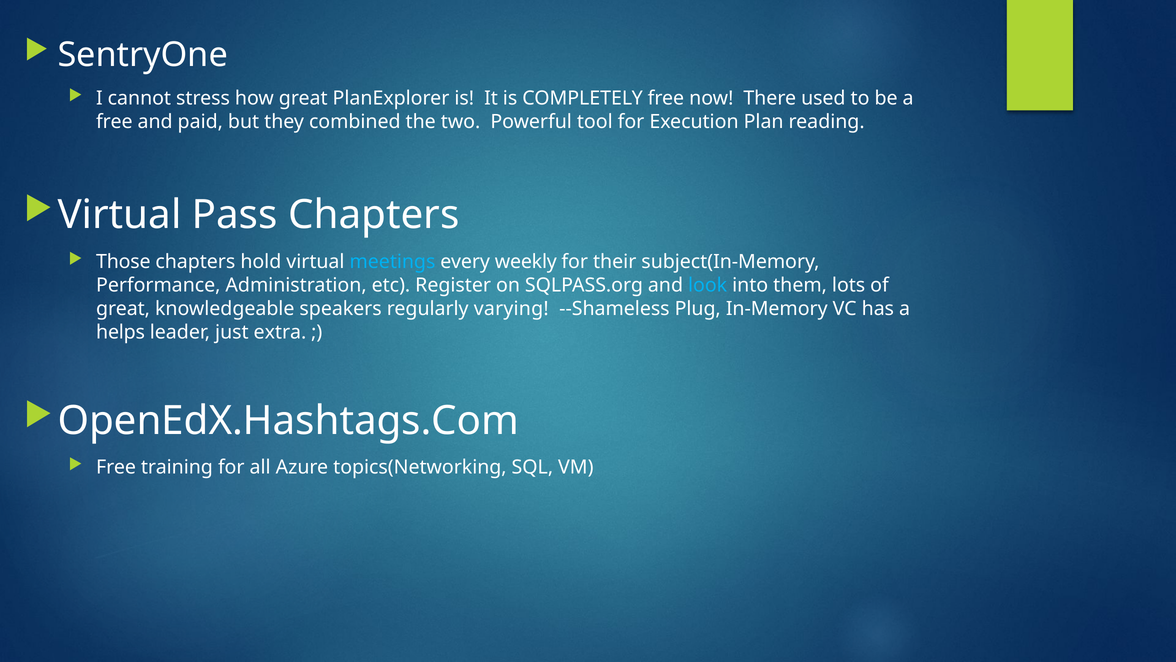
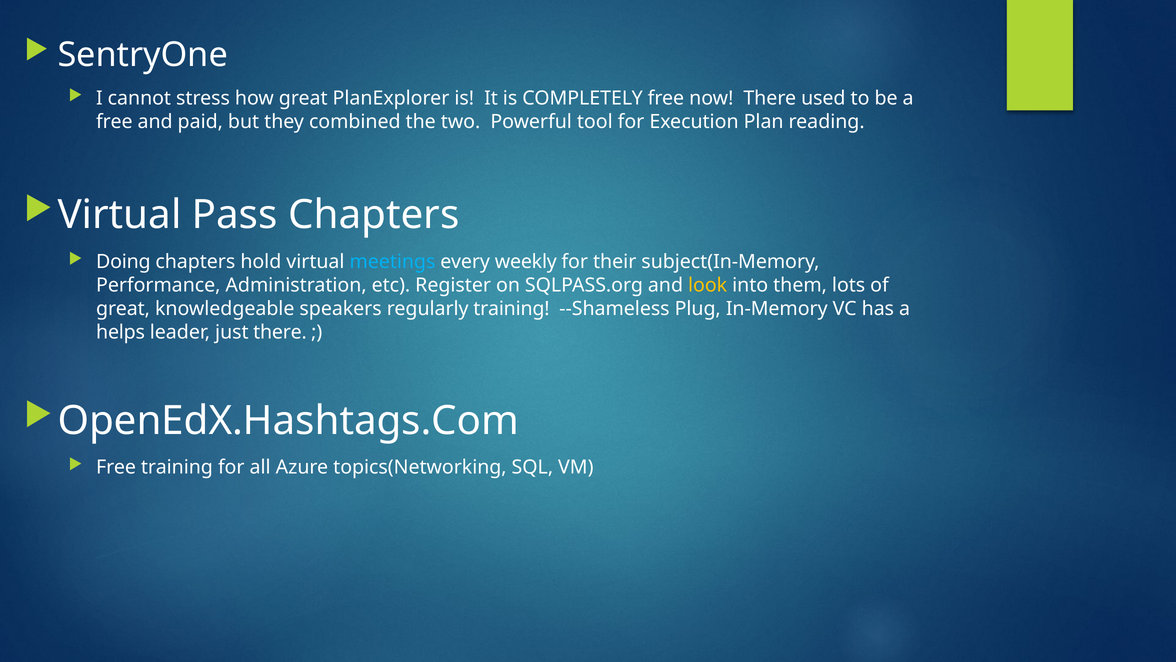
Those: Those -> Doing
look colour: light blue -> yellow
regularly varying: varying -> training
just extra: extra -> there
